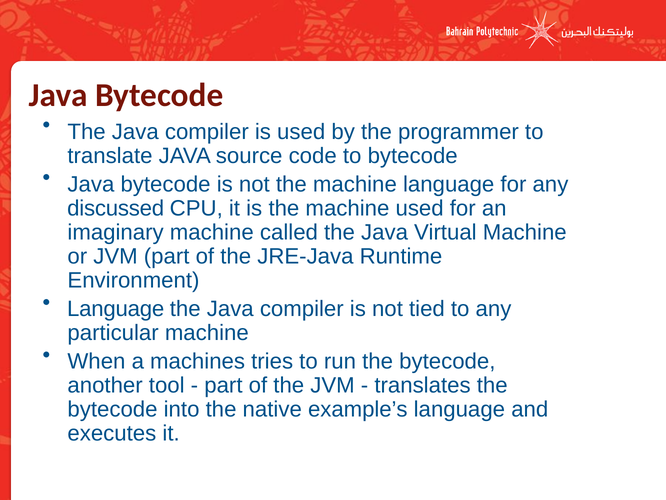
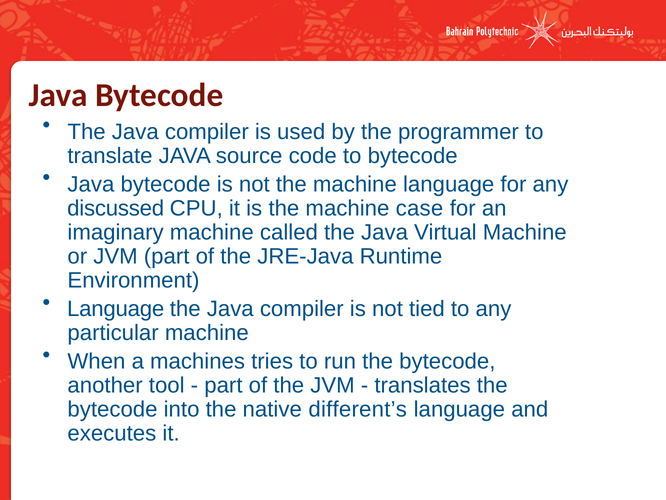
machine used: used -> case
example’s: example’s -> different’s
